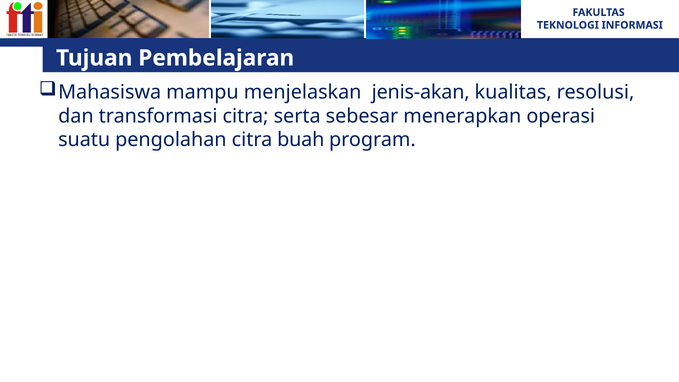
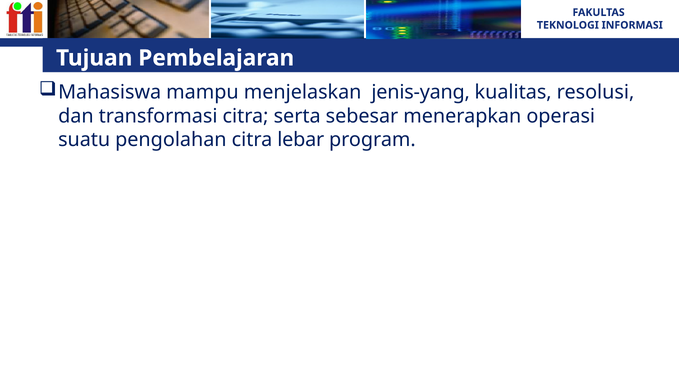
jenis-akan: jenis-akan -> jenis-yang
buah: buah -> lebar
